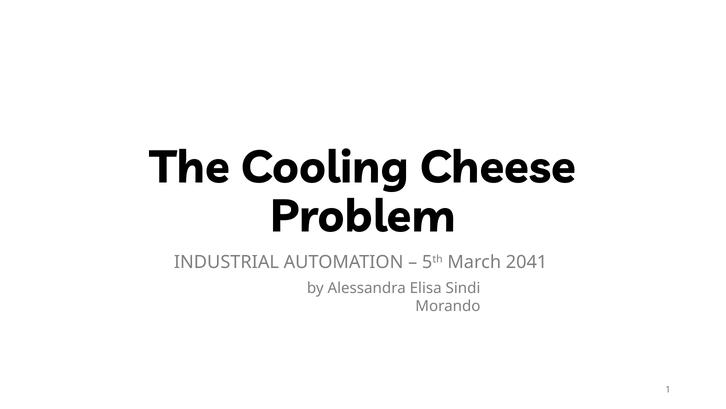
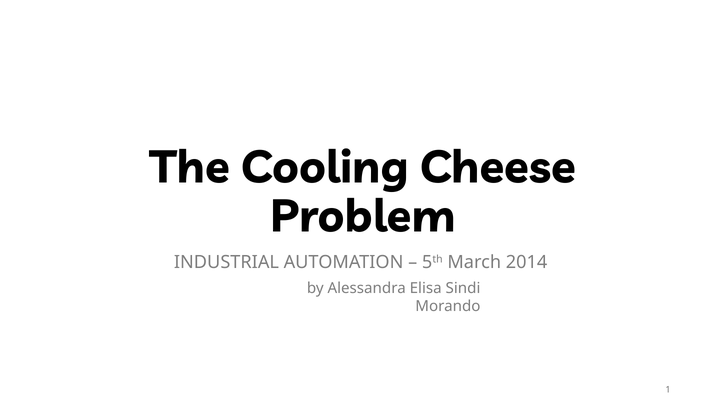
2041: 2041 -> 2014
